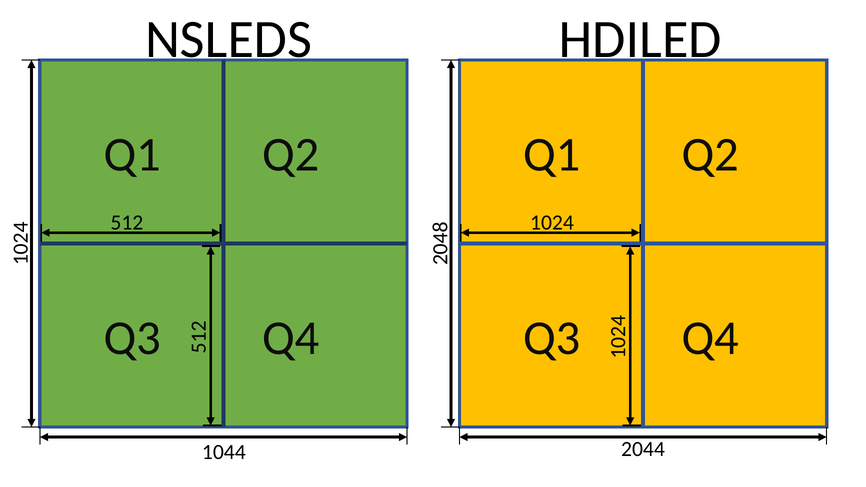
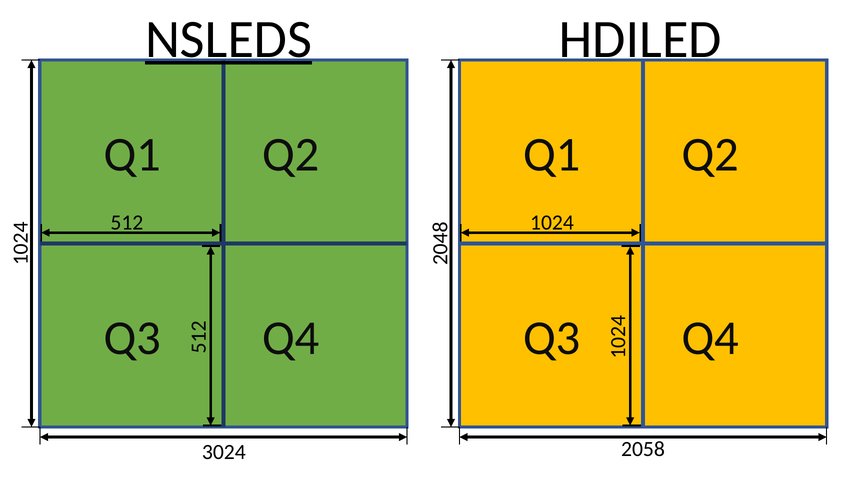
NSLEDS underline: none -> present
2044: 2044 -> 2058
1044: 1044 -> 3024
